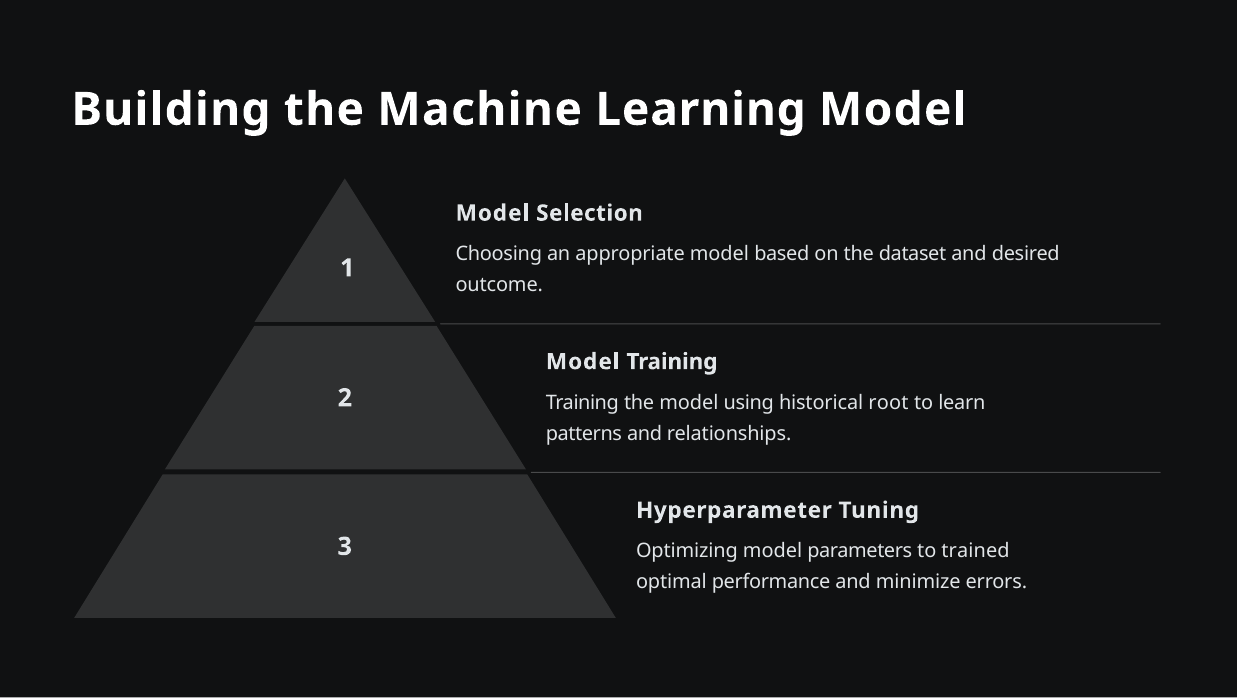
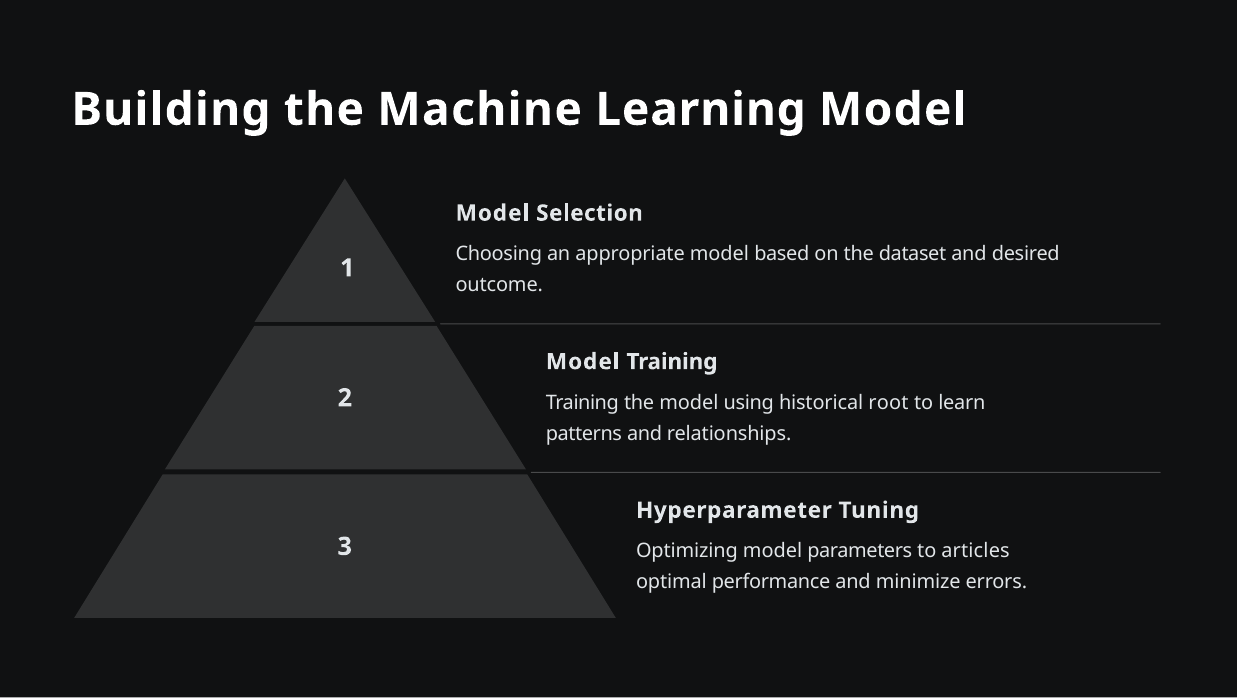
trained: trained -> articles
